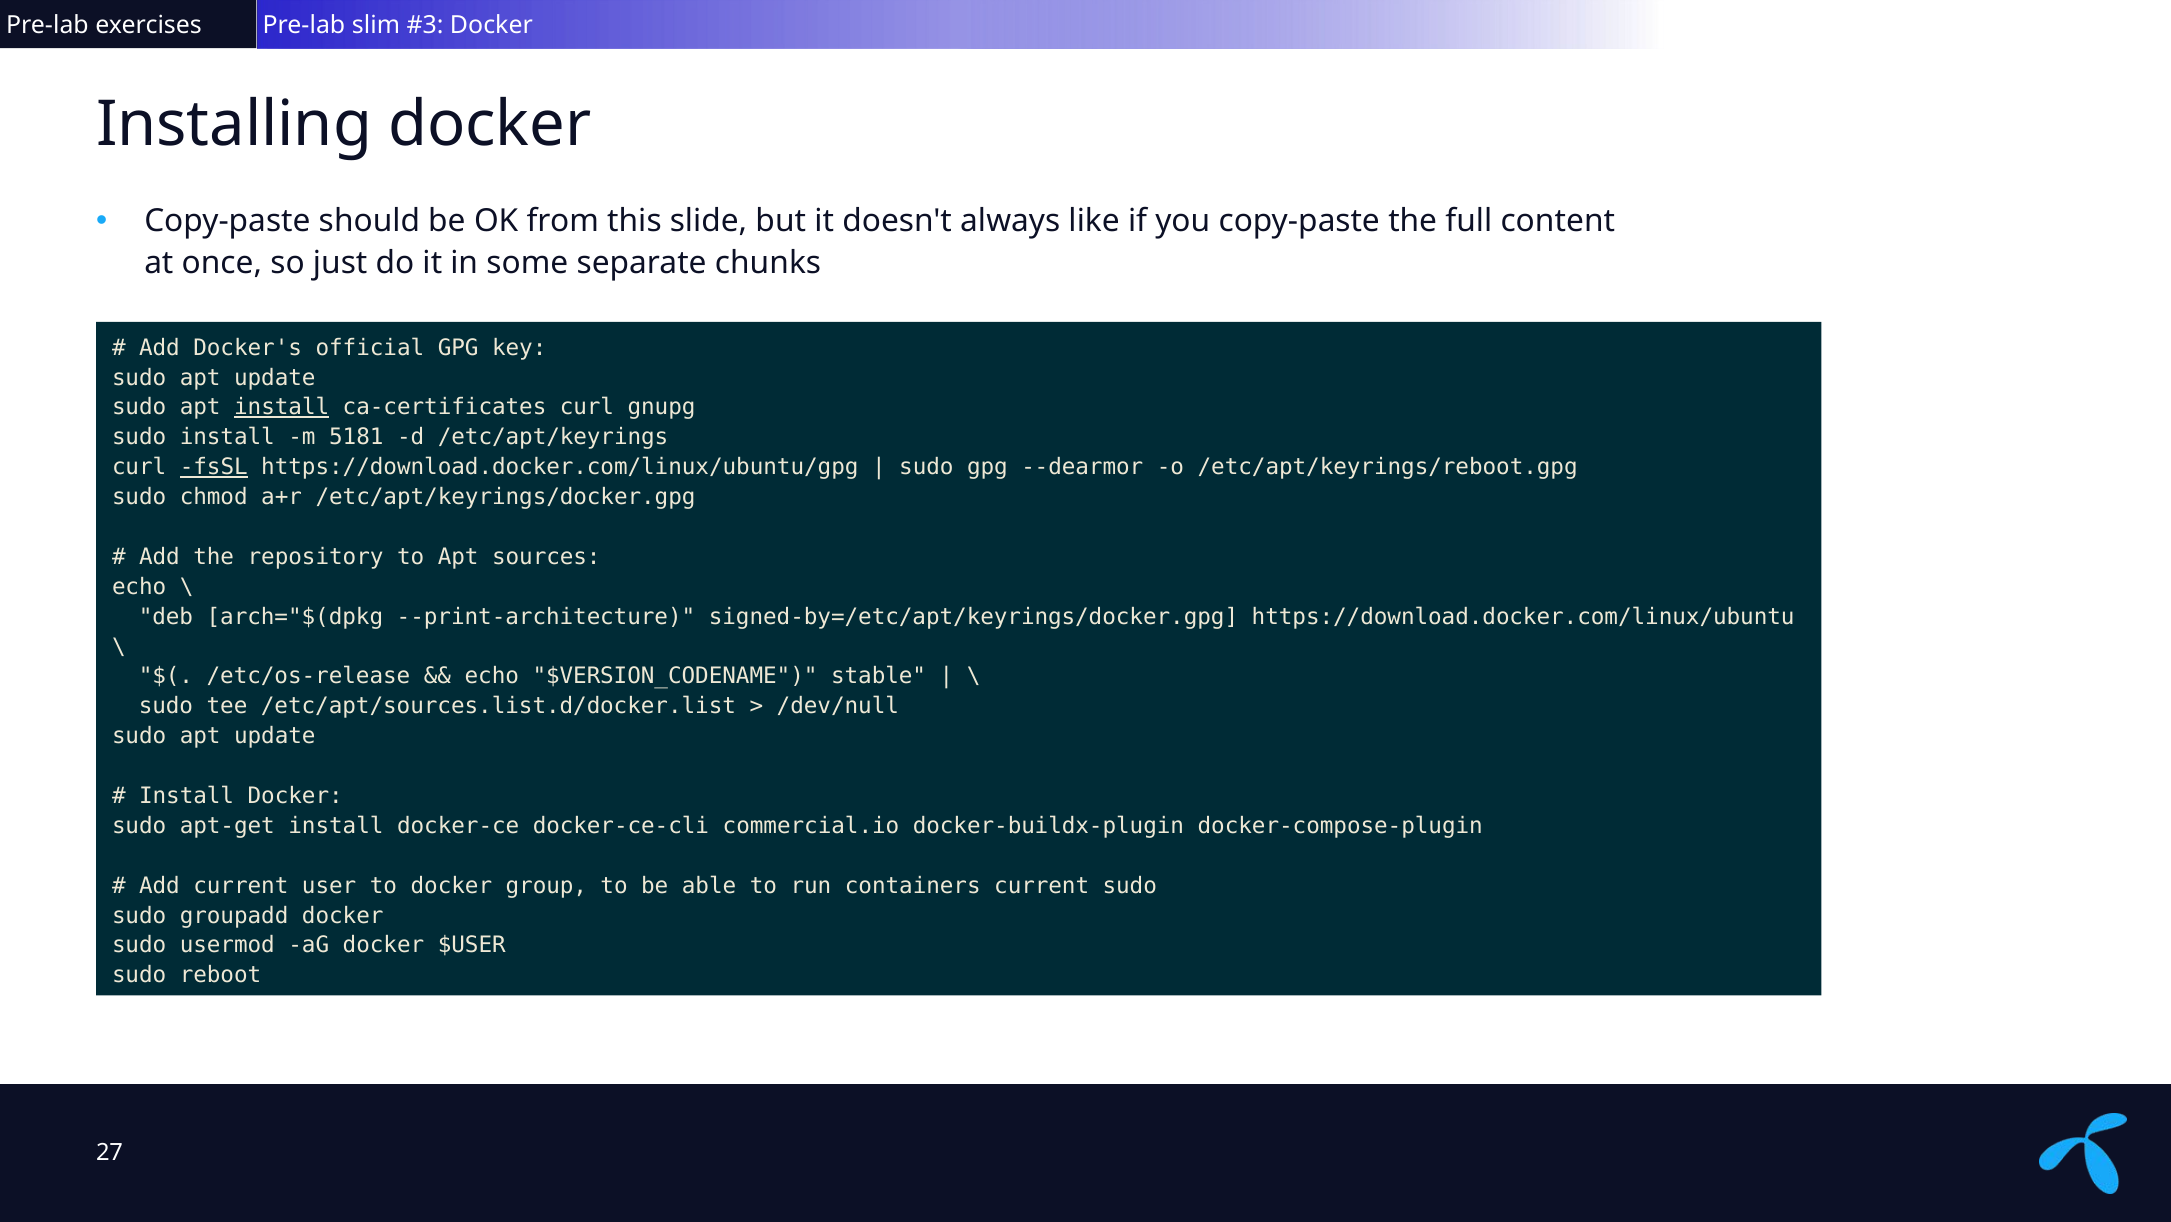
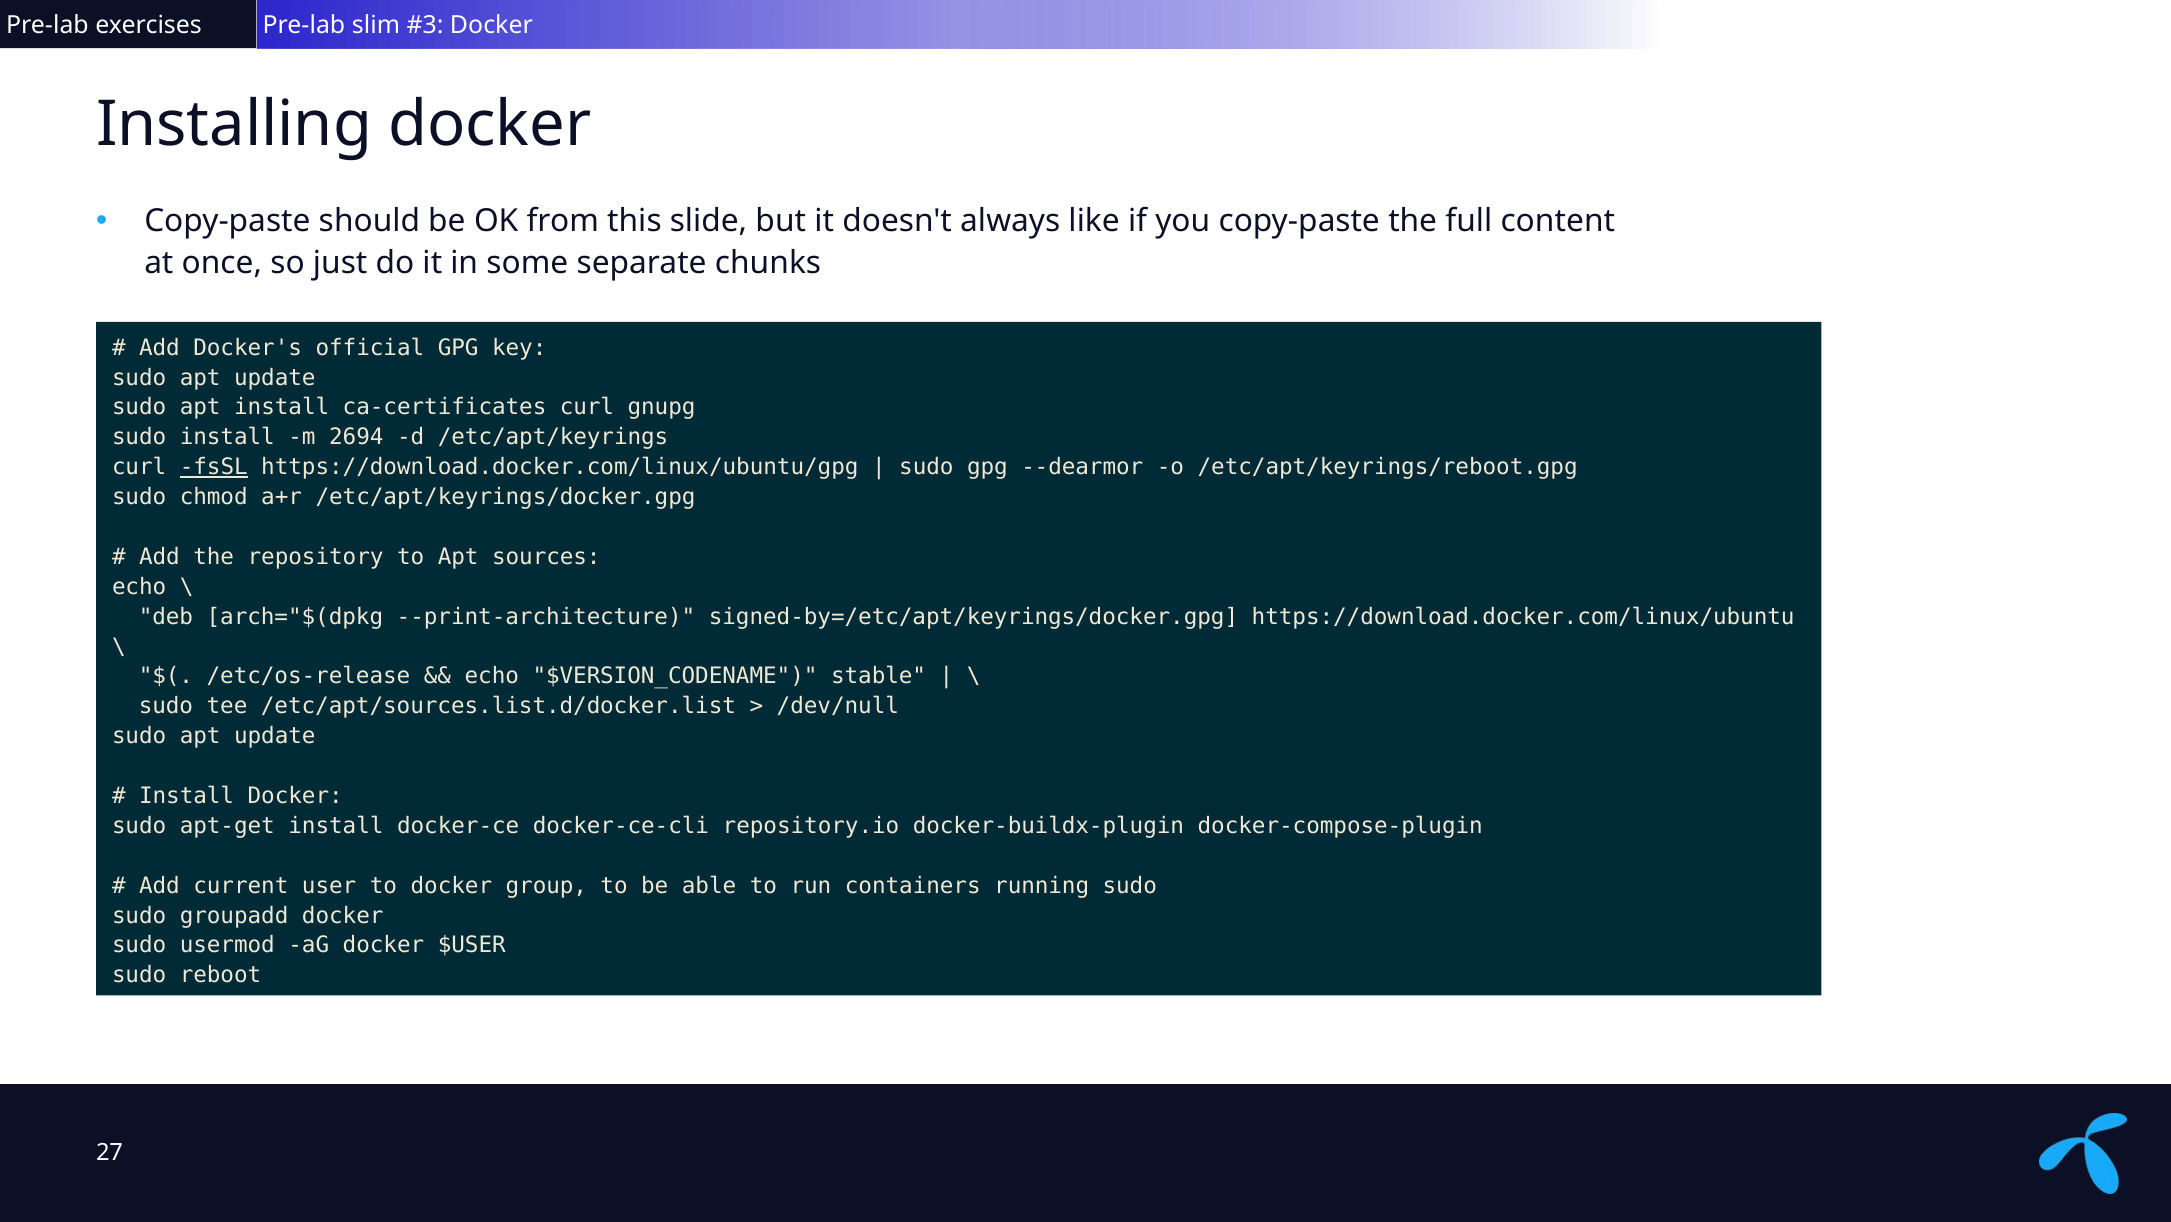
install at (282, 407) underline: present -> none
5181: 5181 -> 2694
commercial.io: commercial.io -> repository.io
containers current: current -> running
